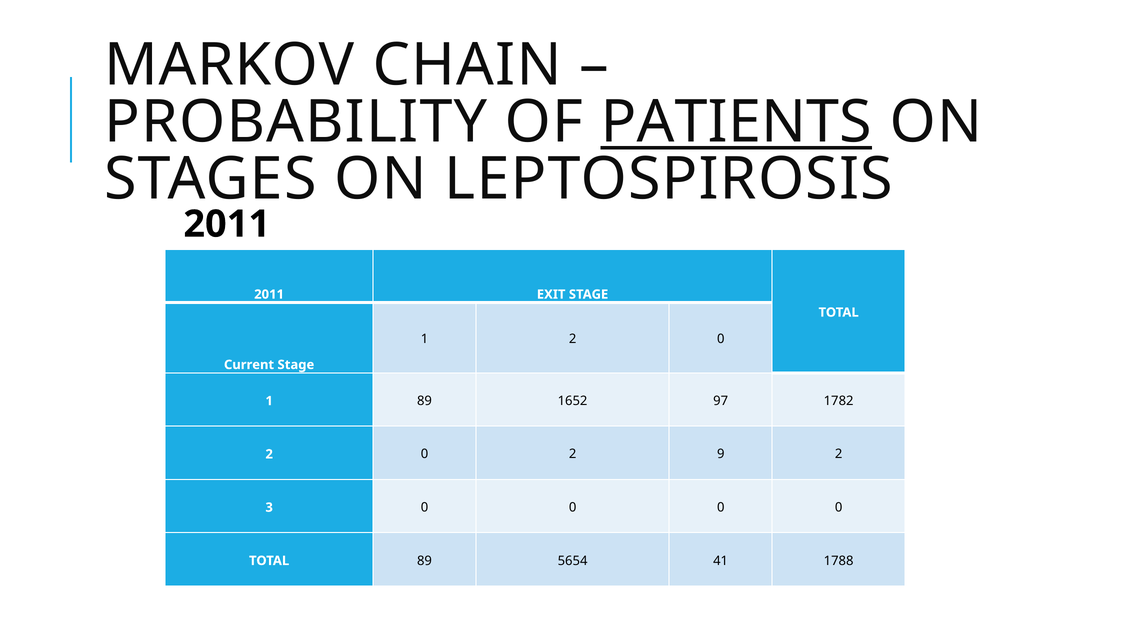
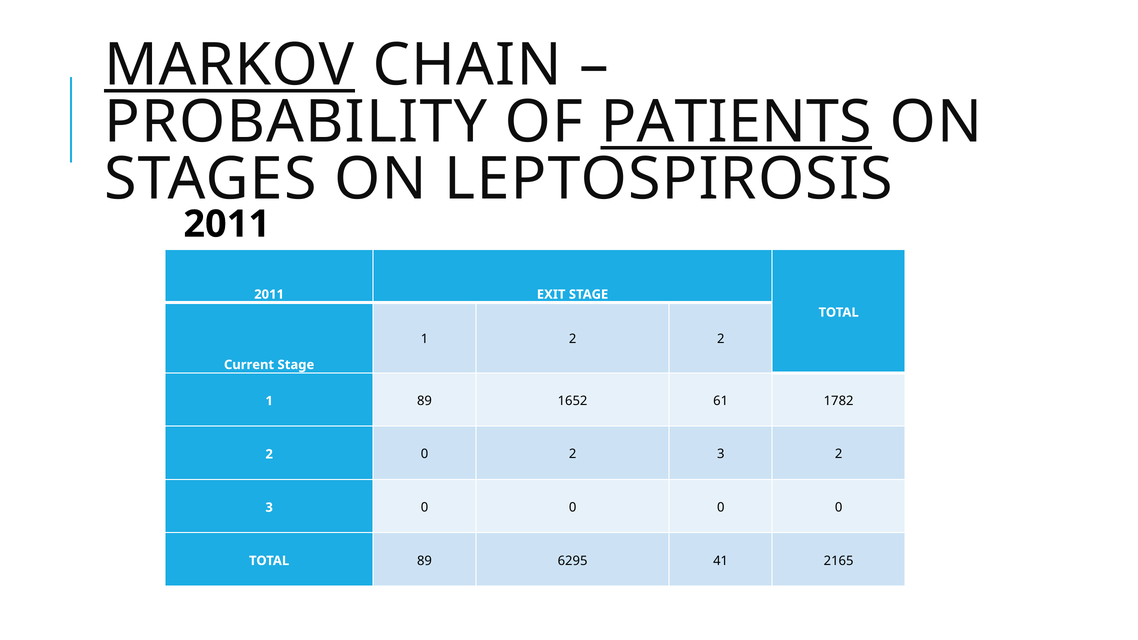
MARKOV underline: none -> present
1 2 0: 0 -> 2
97: 97 -> 61
0 2 9: 9 -> 3
5654: 5654 -> 6295
1788: 1788 -> 2165
